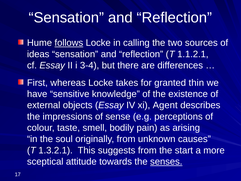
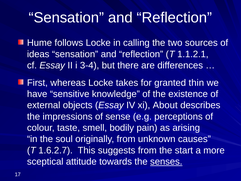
follows underline: present -> none
Agent: Agent -> About
1.3.2.1: 1.3.2.1 -> 1.6.2.7
